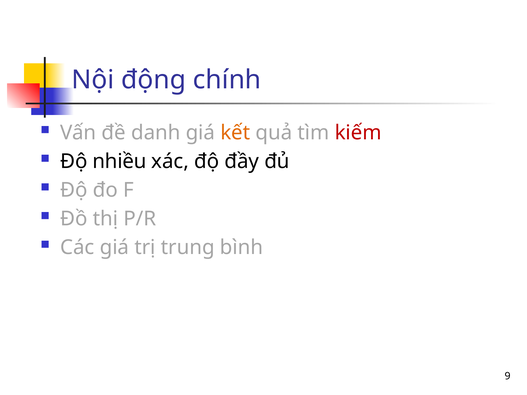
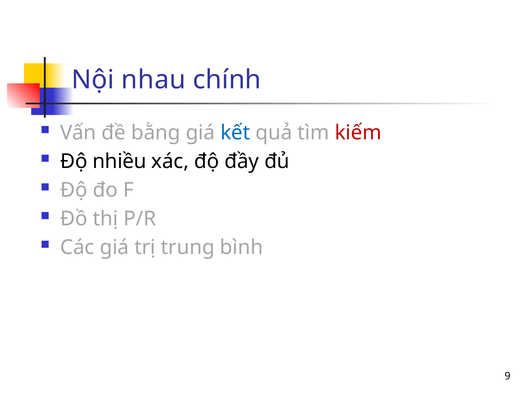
động: động -> nhau
danh: danh -> bằng
kết colour: orange -> blue
